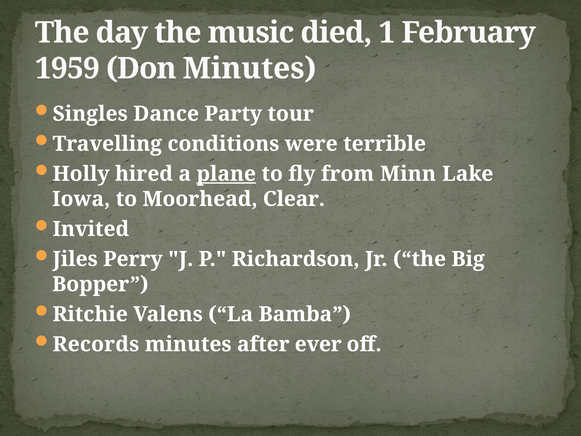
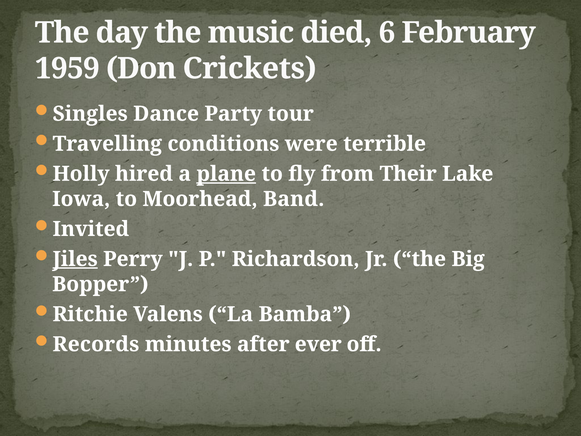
1: 1 -> 6
Don Minutes: Minutes -> Crickets
Minn: Minn -> Their
Clear: Clear -> Band
Jiles underline: none -> present
